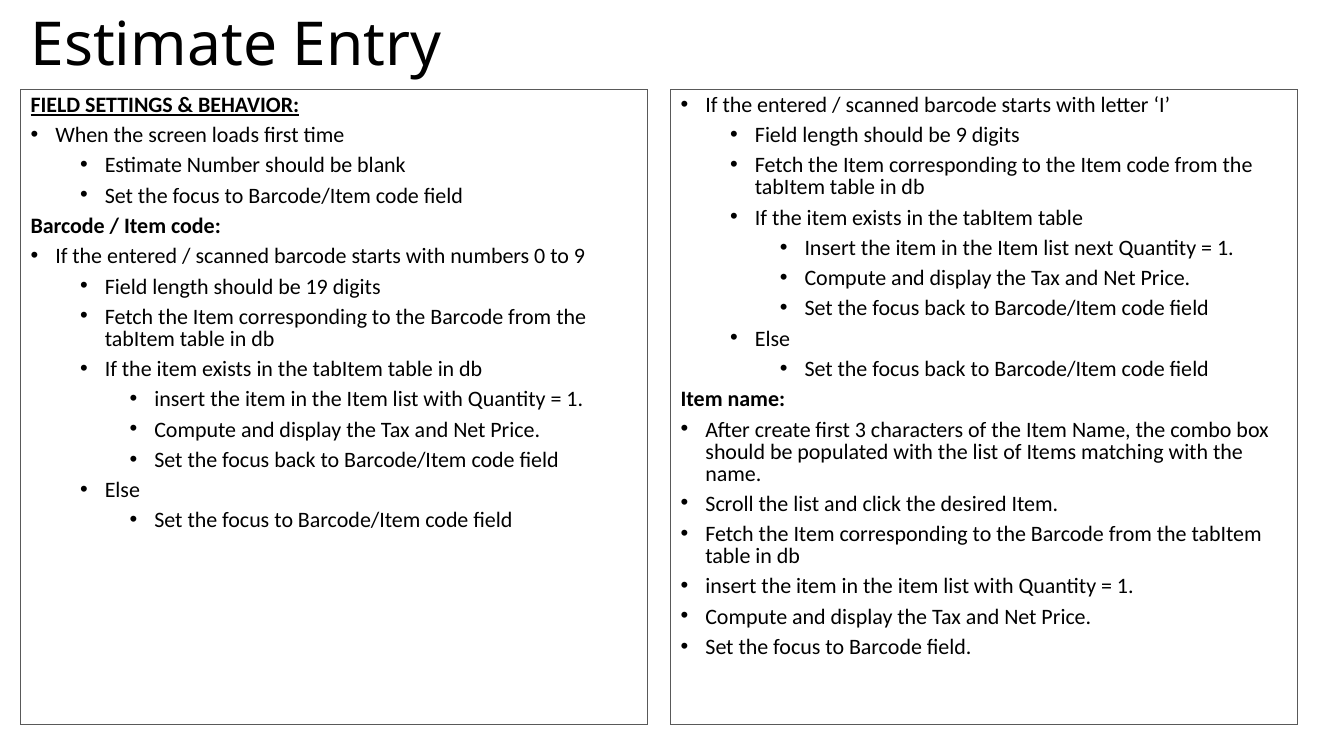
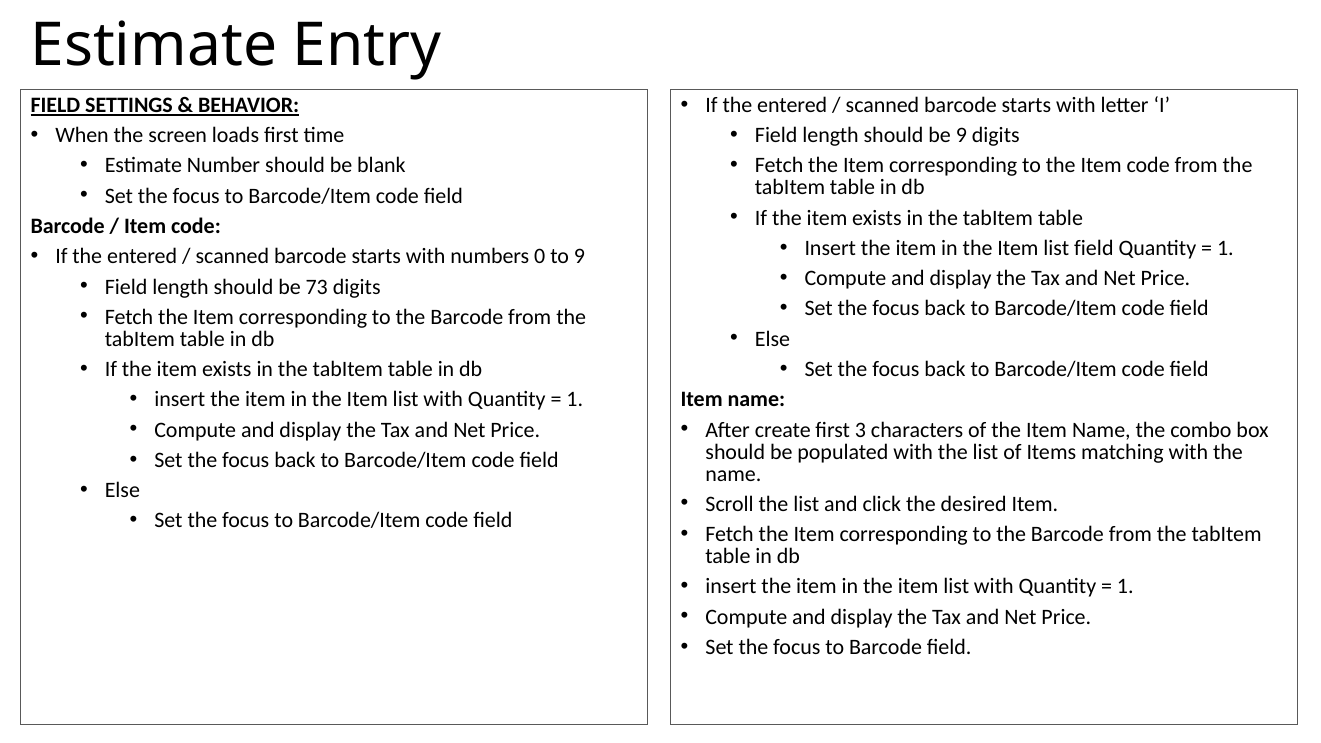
list next: next -> field
19: 19 -> 73
